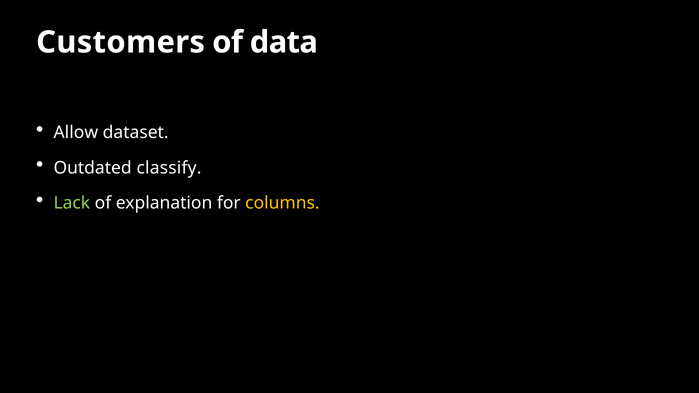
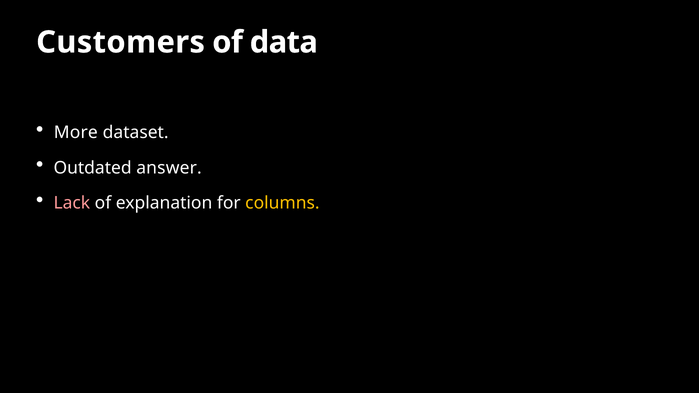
Allow: Allow -> More
classify: classify -> answer
Lack colour: light green -> pink
